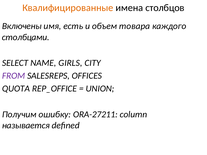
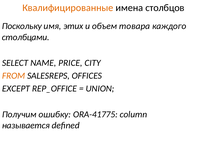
Включены: Включены -> Поскольку
есть: есть -> этих
GIRLS: GIRLS -> PRICE
FROM colour: purple -> orange
QUOTA: QUOTA -> EXCEPT
ORA-27211: ORA-27211 -> ORA-41775
